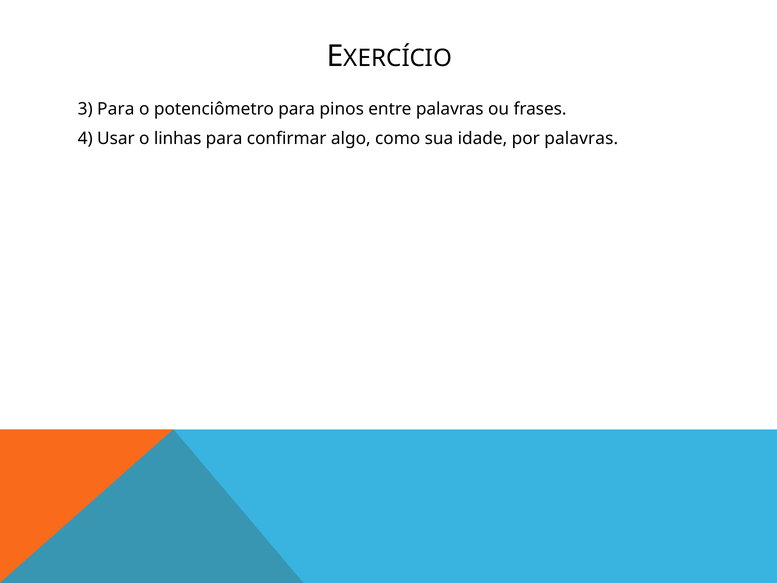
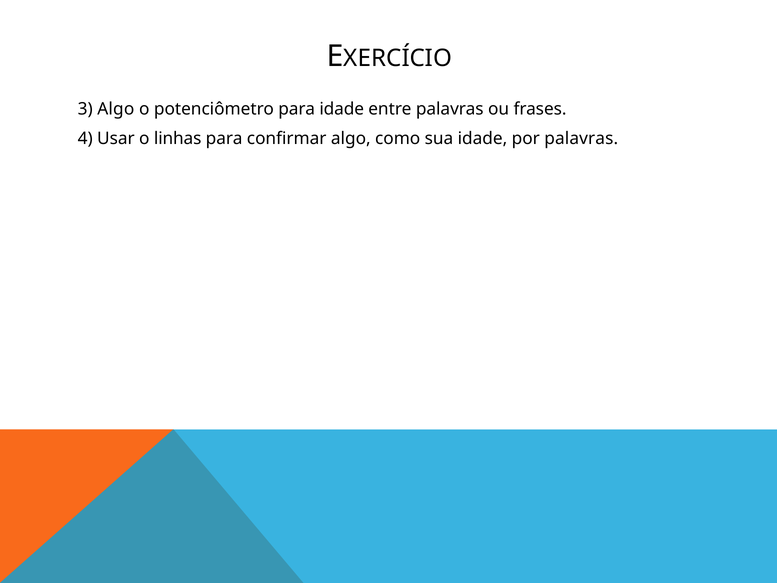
3 Para: Para -> Algo
para pinos: pinos -> idade
